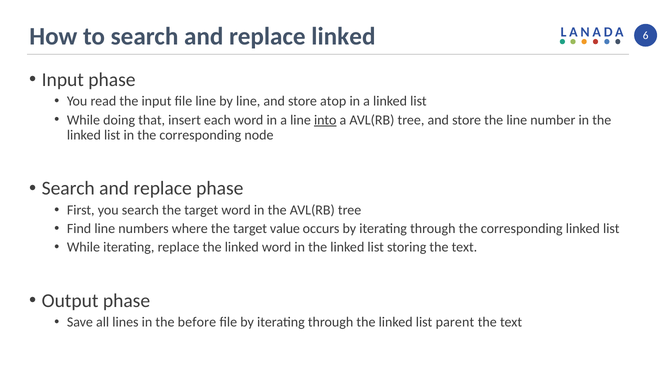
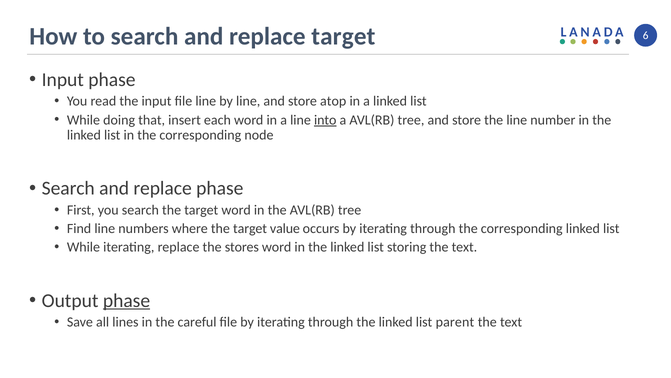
replace linked: linked -> target
replace the linked: linked -> stores
phase at (126, 300) underline: none -> present
before: before -> careful
